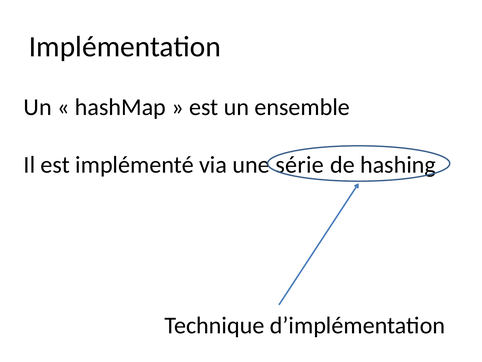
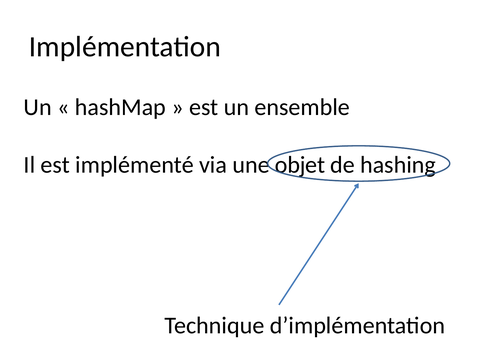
série: série -> objet
